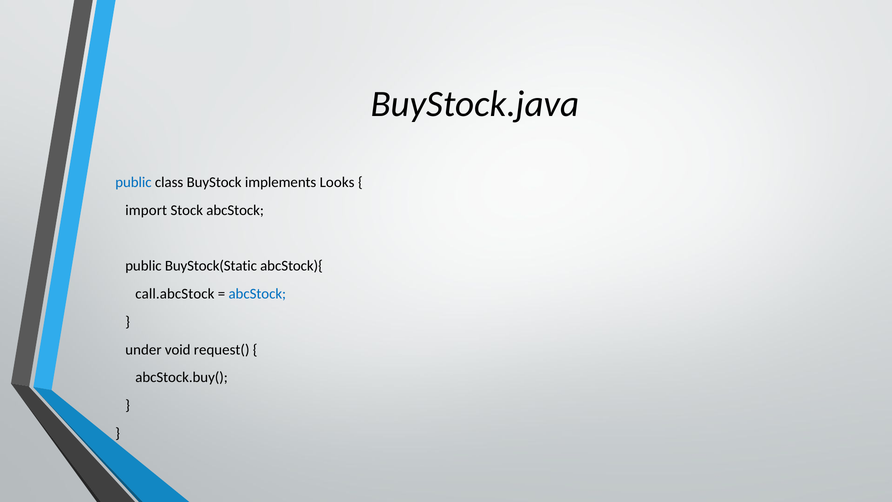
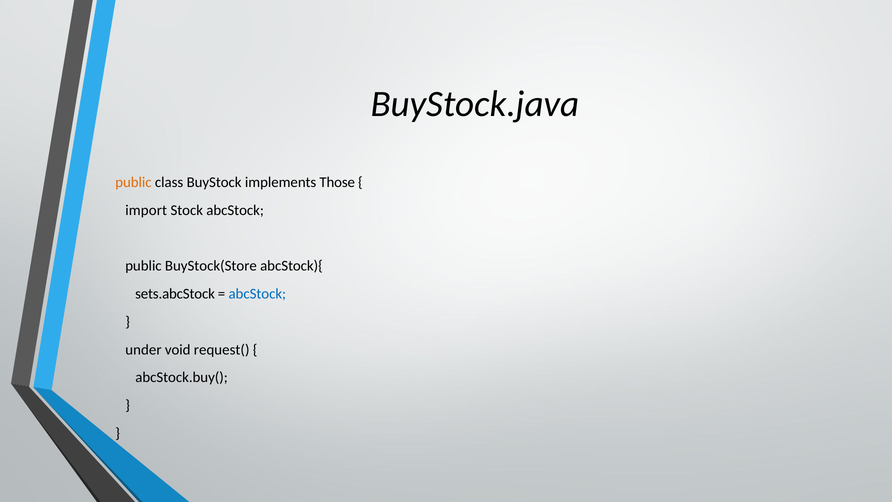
public at (133, 182) colour: blue -> orange
Looks: Looks -> Those
BuyStock(Static: BuyStock(Static -> BuyStock(Store
call.abcStock: call.abcStock -> sets.abcStock
